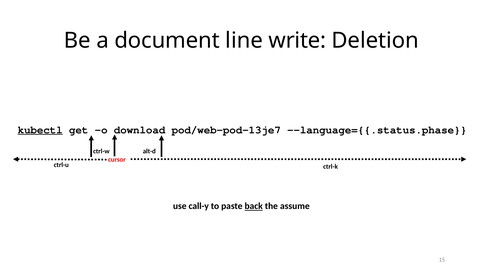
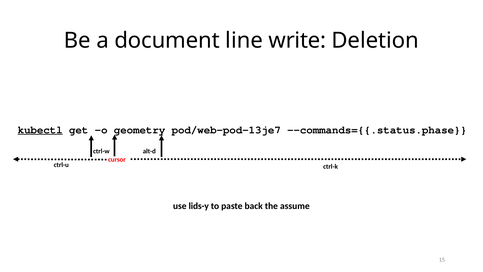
download: download -> geometry
--language={{.status.phase: --language={{.status.phase -> --commands={{.status.phase
call-y: call-y -> lids-y
back underline: present -> none
